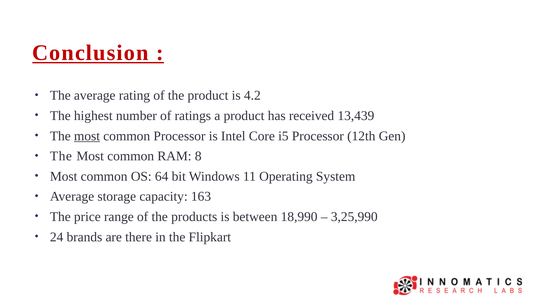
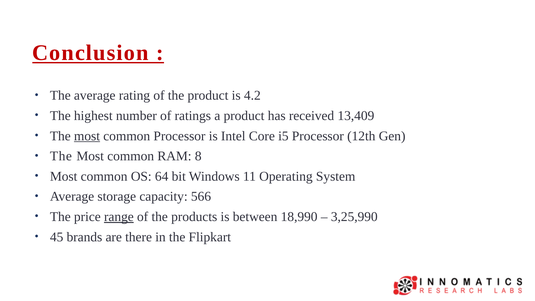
13,439: 13,439 -> 13,409
163: 163 -> 566
range underline: none -> present
24: 24 -> 45
